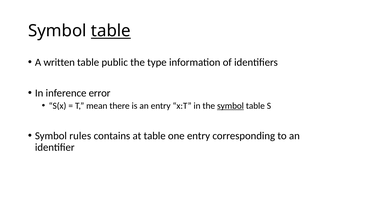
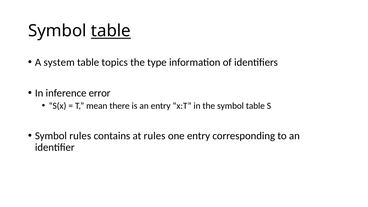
written: written -> system
public: public -> topics
symbol at (230, 106) underline: present -> none
at table: table -> rules
